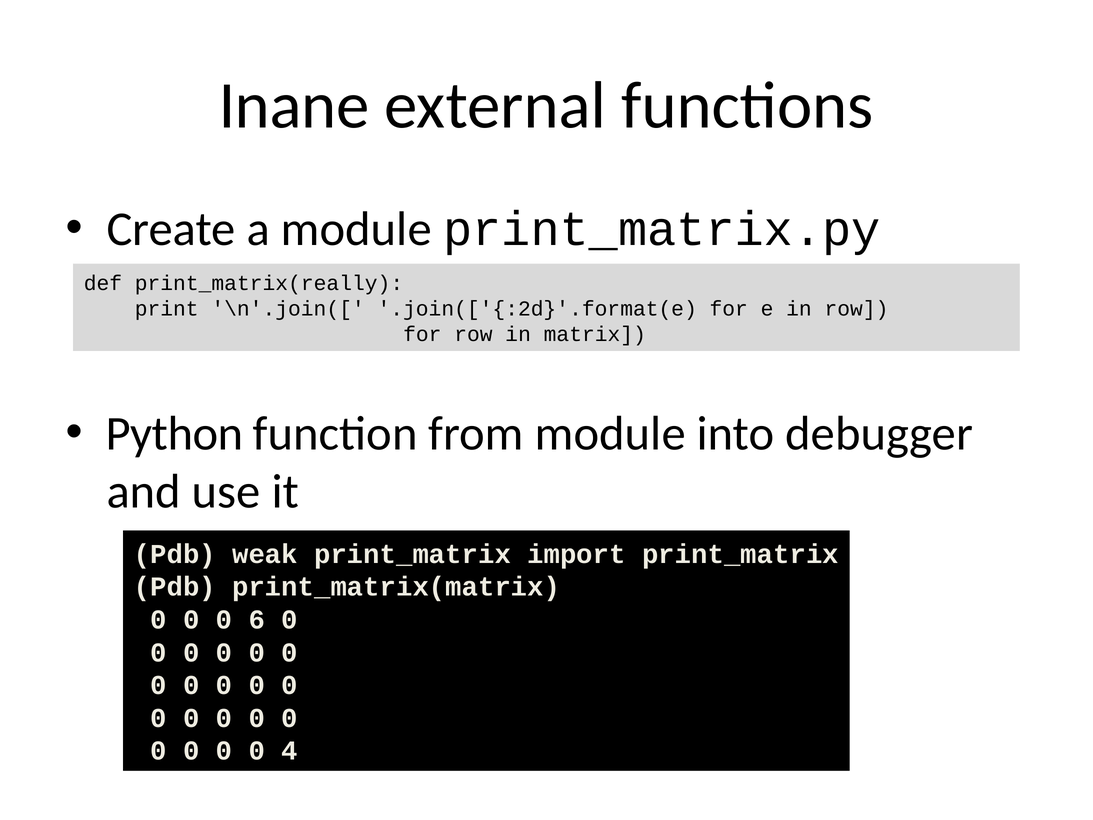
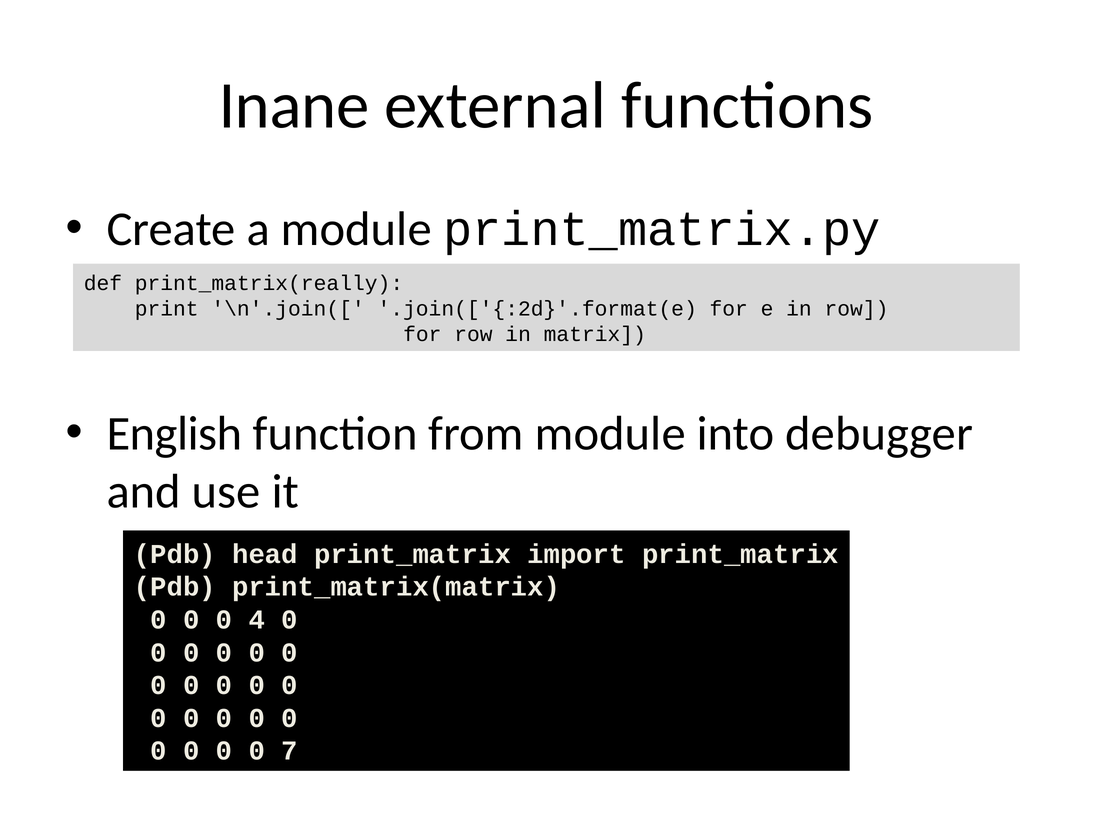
Python: Python -> English
weak: weak -> head
6: 6 -> 4
4: 4 -> 7
